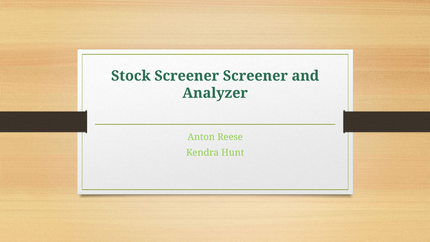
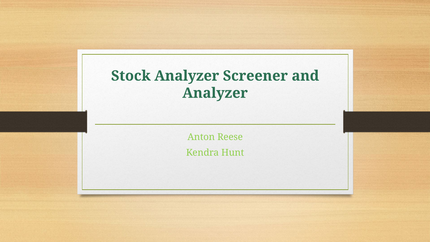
Stock Screener: Screener -> Analyzer
